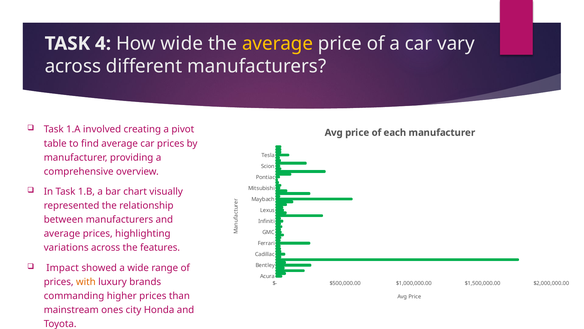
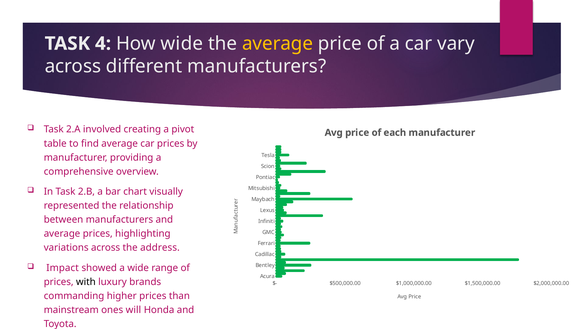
1.A: 1.A -> 2.A
1.B: 1.B -> 2.B
features: features -> address
with colour: orange -> black
city: city -> will
